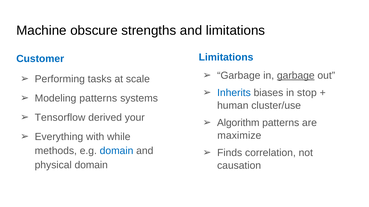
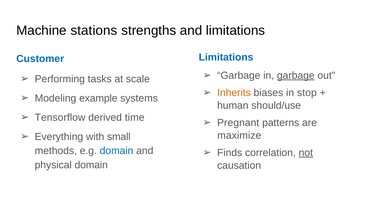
obscure: obscure -> stations
Inherits colour: blue -> orange
Modeling patterns: patterns -> example
cluster/use: cluster/use -> should/use
your: your -> time
Algorithm: Algorithm -> Pregnant
while: while -> small
not underline: none -> present
